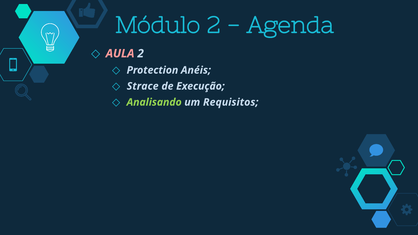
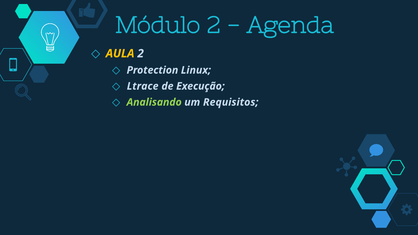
AULA colour: pink -> yellow
Anéis: Anéis -> Linux
Strace: Strace -> Ltrace
